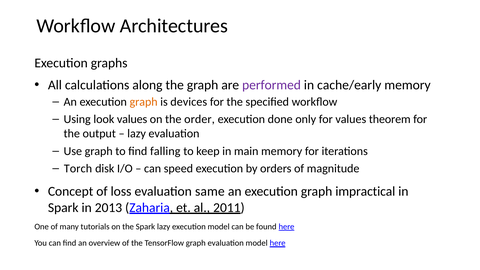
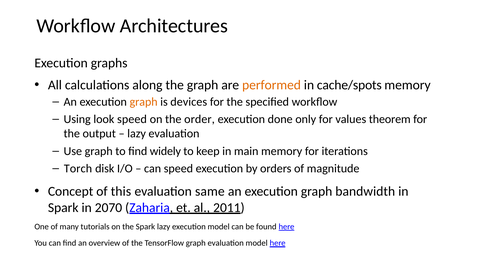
performed colour: purple -> orange
cache/early: cache/early -> cache/spots
look values: values -> speed
falling: falling -> widely
loss: loss -> this
impractical: impractical -> bandwidth
2013: 2013 -> 2070
